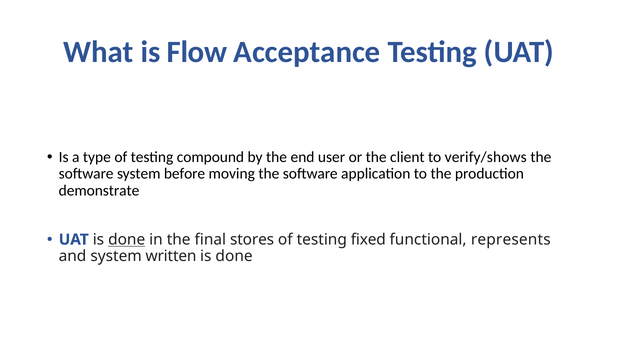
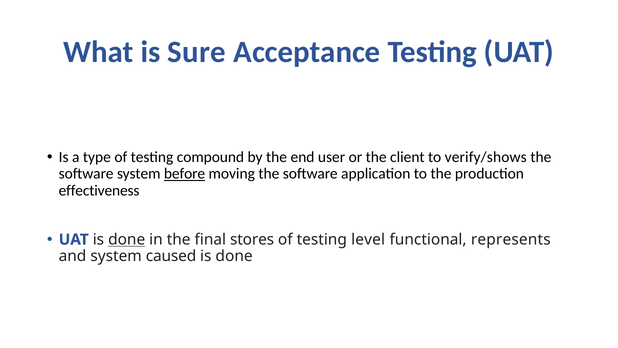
Flow: Flow -> Sure
before underline: none -> present
demonstrate: demonstrate -> effectiveness
fixed: fixed -> level
written: written -> caused
